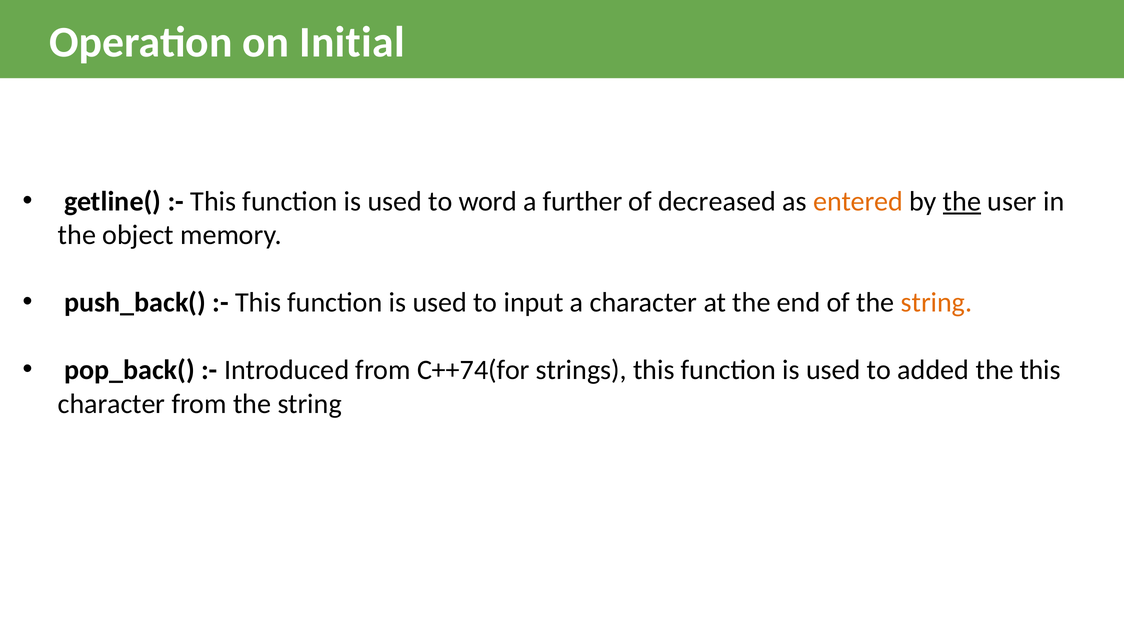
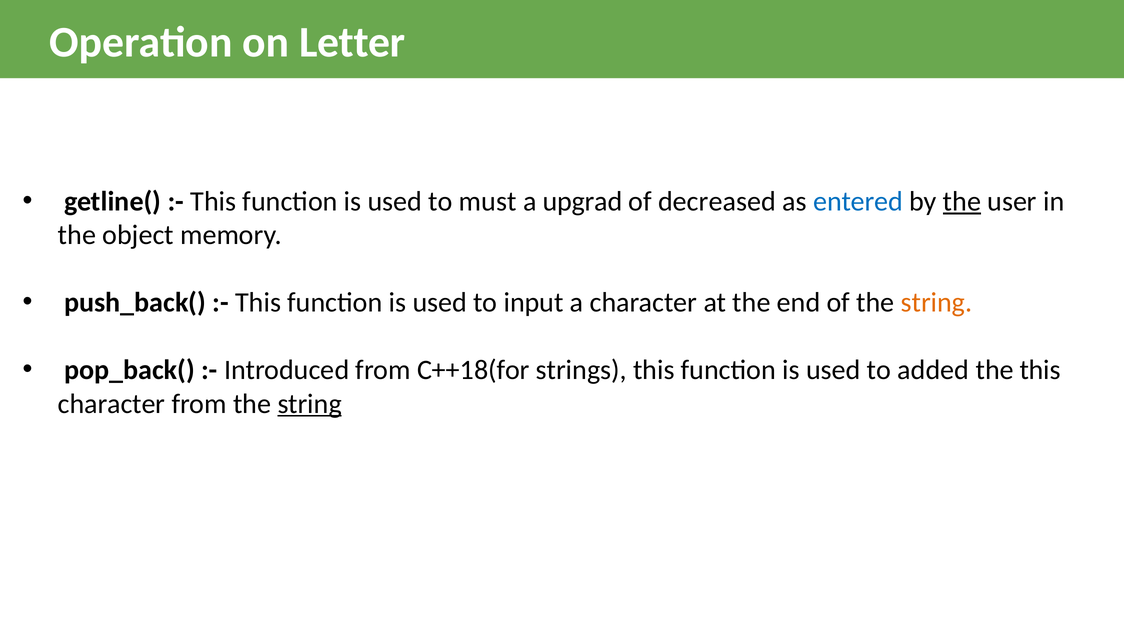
Initial: Initial -> Letter
word: word -> must
further: further -> upgrad
entered colour: orange -> blue
C++74(for: C++74(for -> C++18(for
string at (310, 404) underline: none -> present
